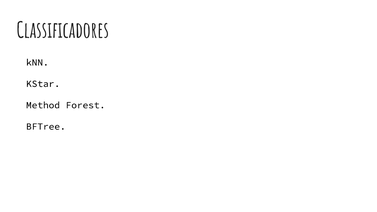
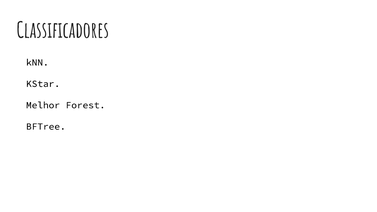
Method: Method -> Melhor
